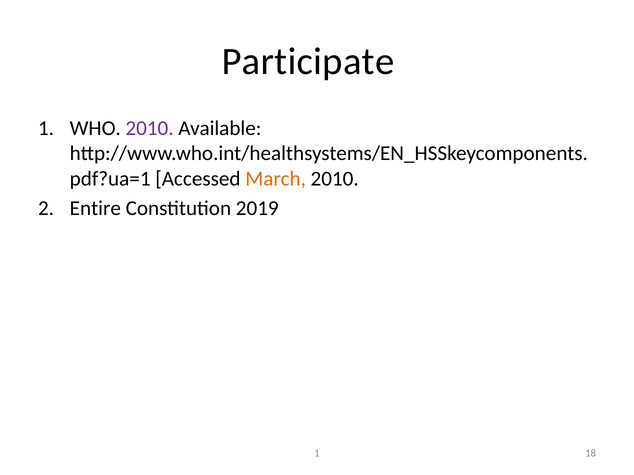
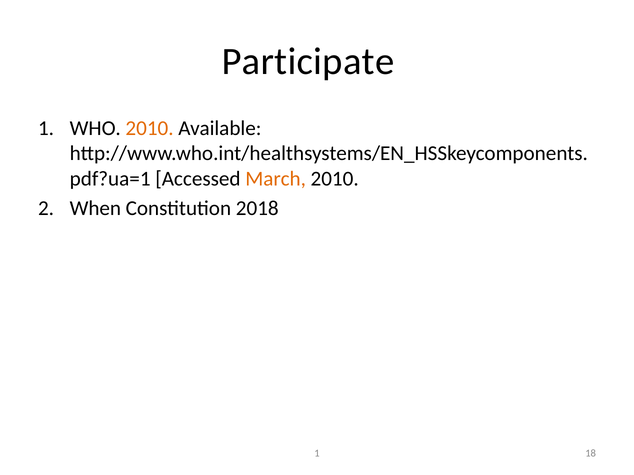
2010 at (150, 128) colour: purple -> orange
Entire: Entire -> When
2019: 2019 -> 2018
